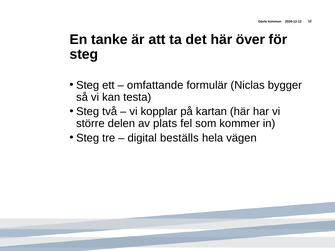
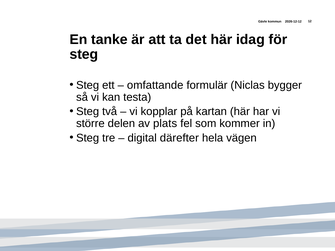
över: över -> idag
beställs: beställs -> därefter
